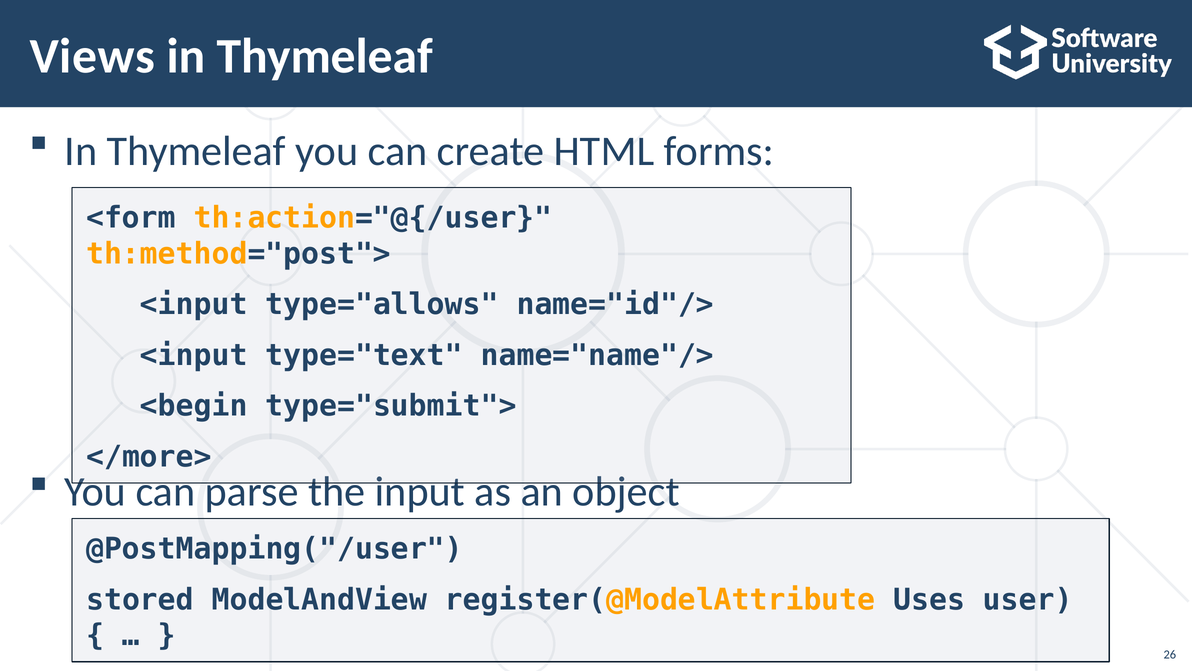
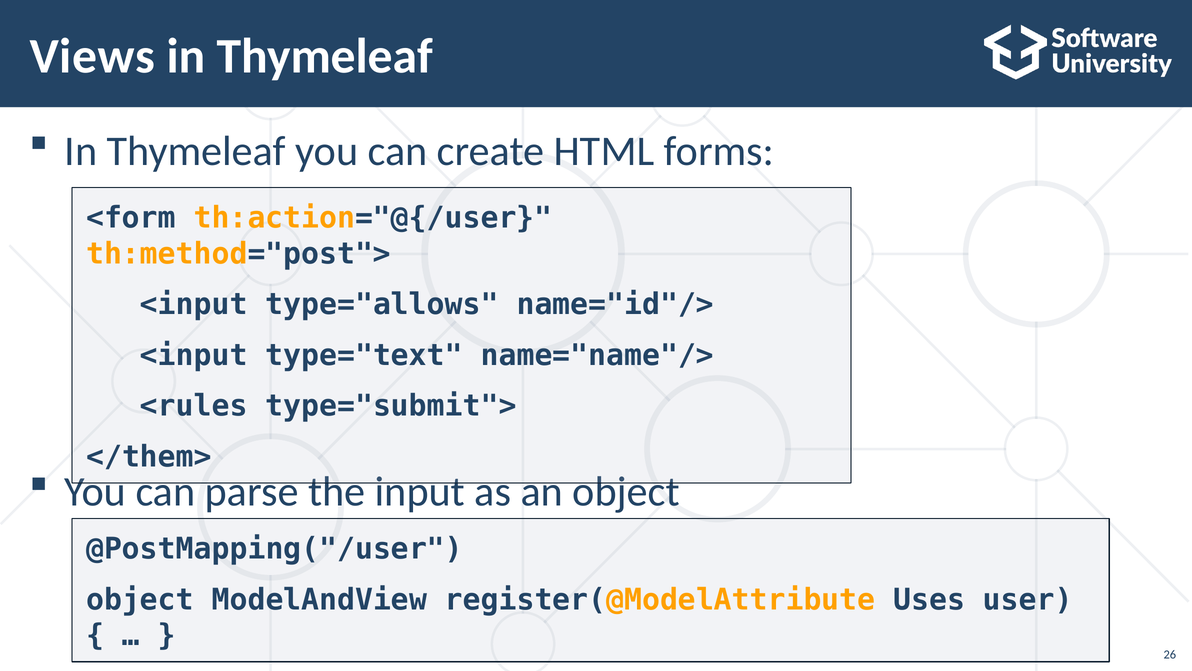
<begin: <begin -> <rules
</more>: </more> -> </them>
stored at (140, 599): stored -> object
